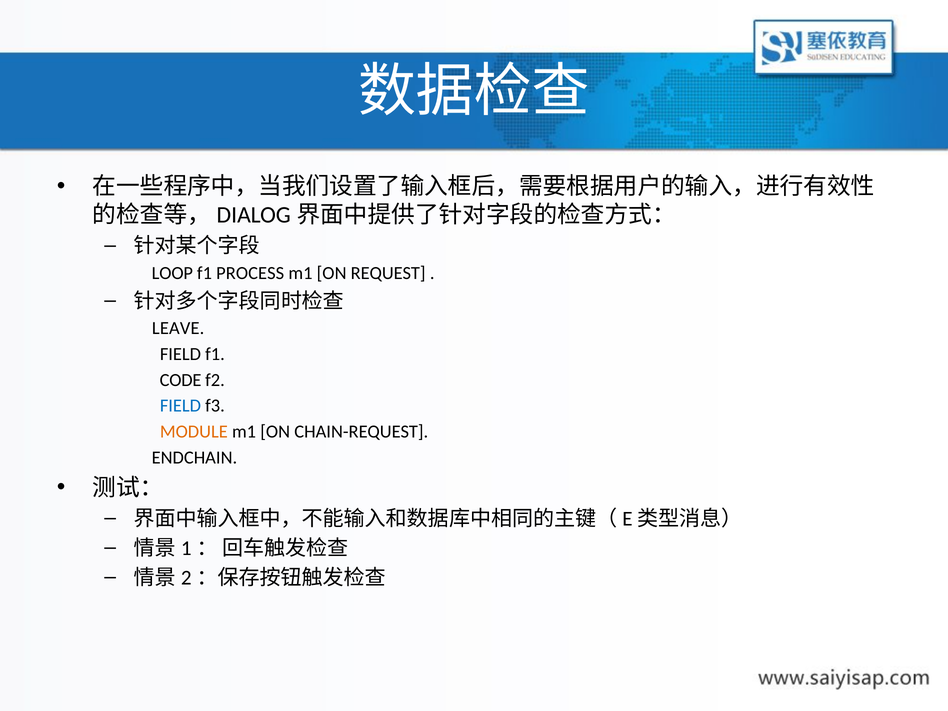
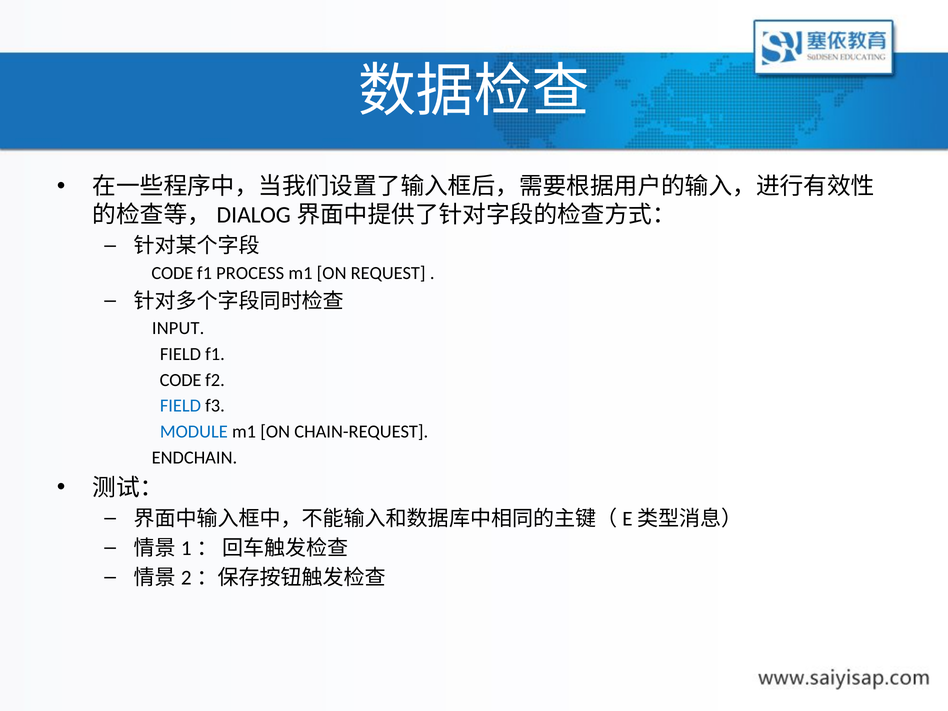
LOOP at (172, 273): LOOP -> CODE
LEAVE: LEAVE -> INPUT
MODULE colour: orange -> blue
